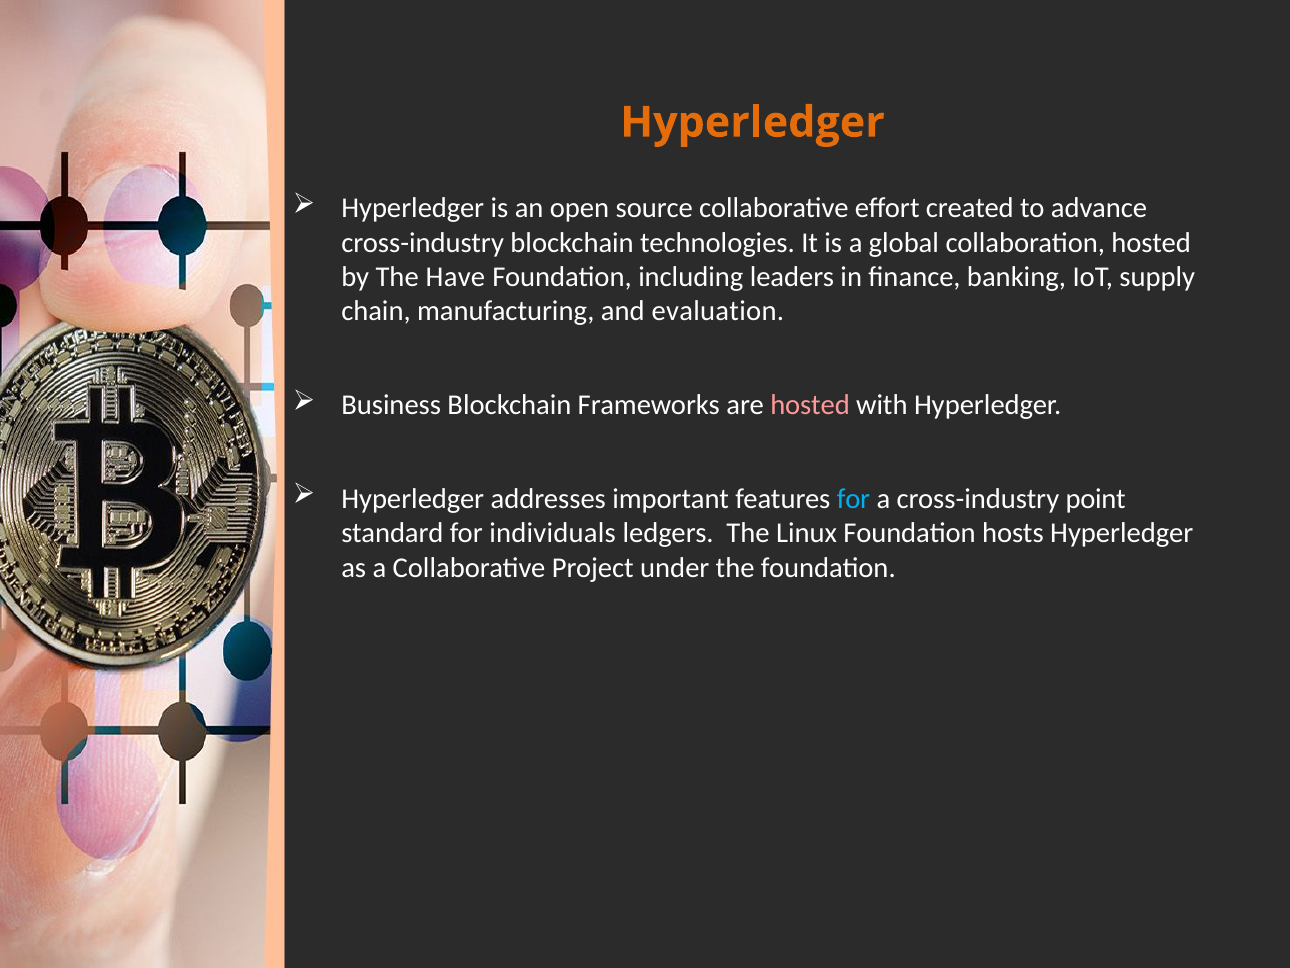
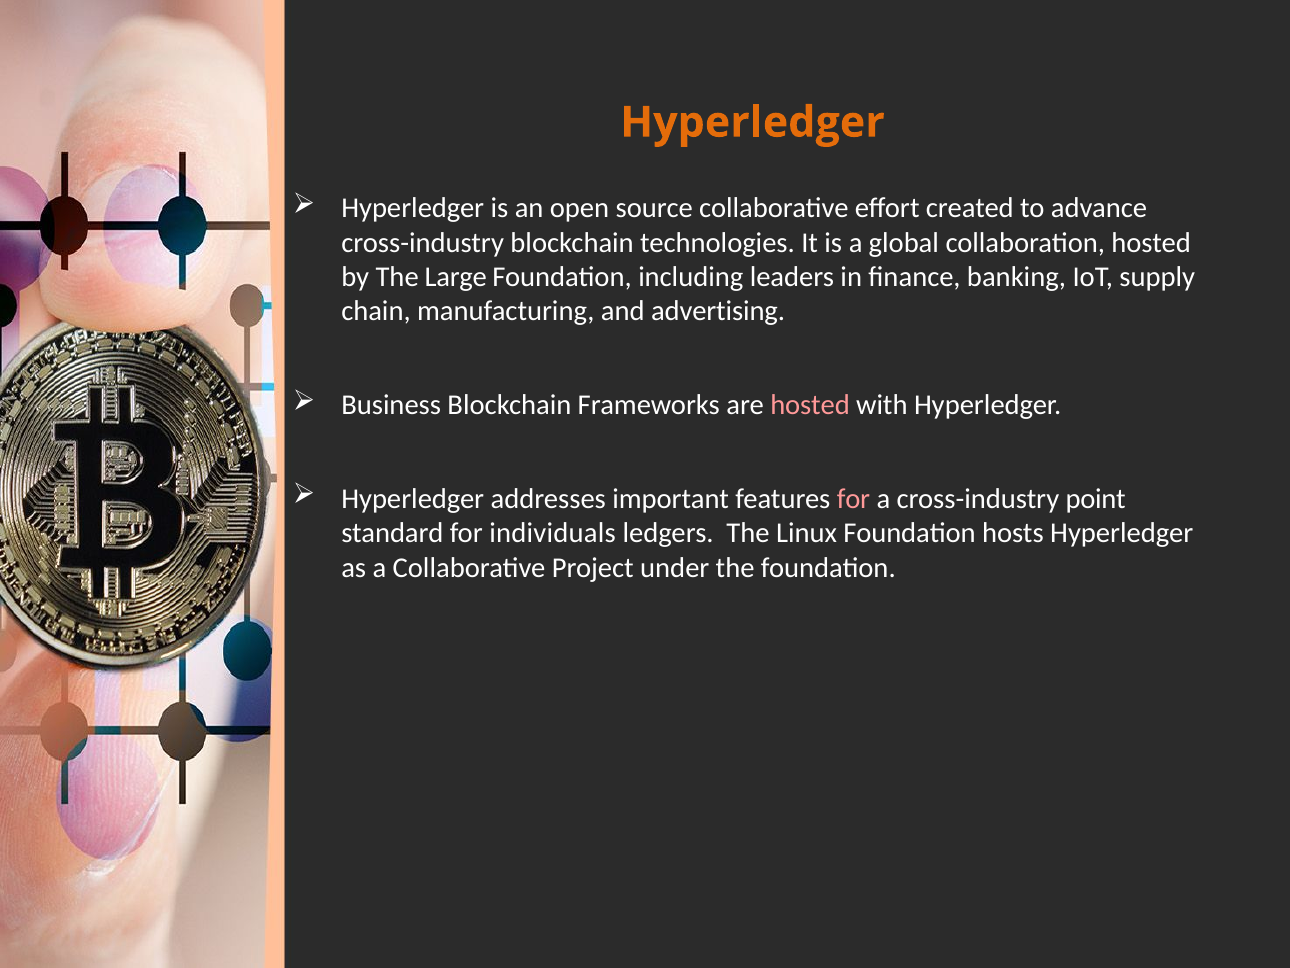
Have: Have -> Large
evaluation: evaluation -> advertising
for at (854, 499) colour: light blue -> pink
